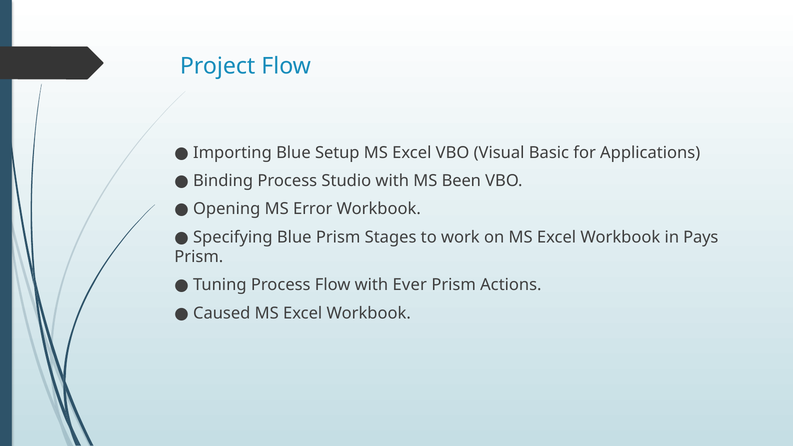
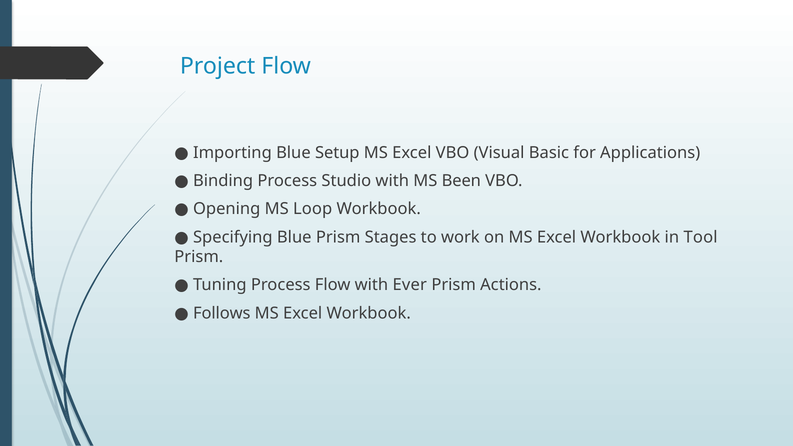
Error: Error -> Loop
Pays: Pays -> Tool
Caused: Caused -> Follows
